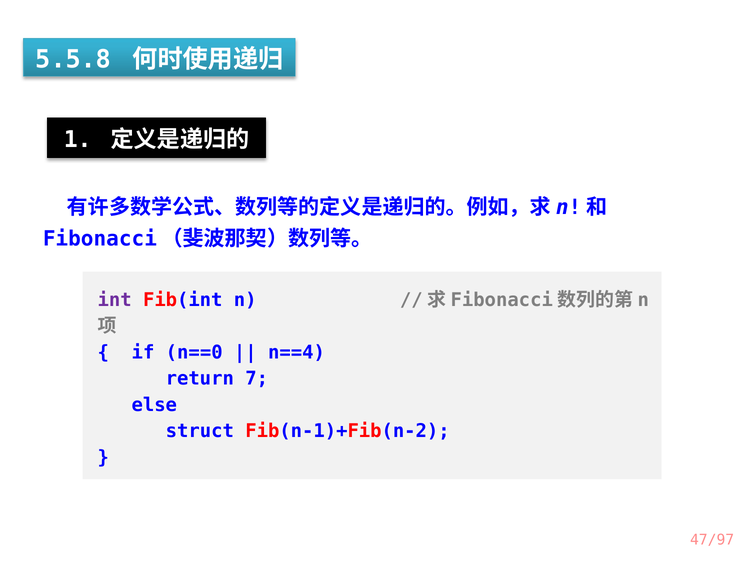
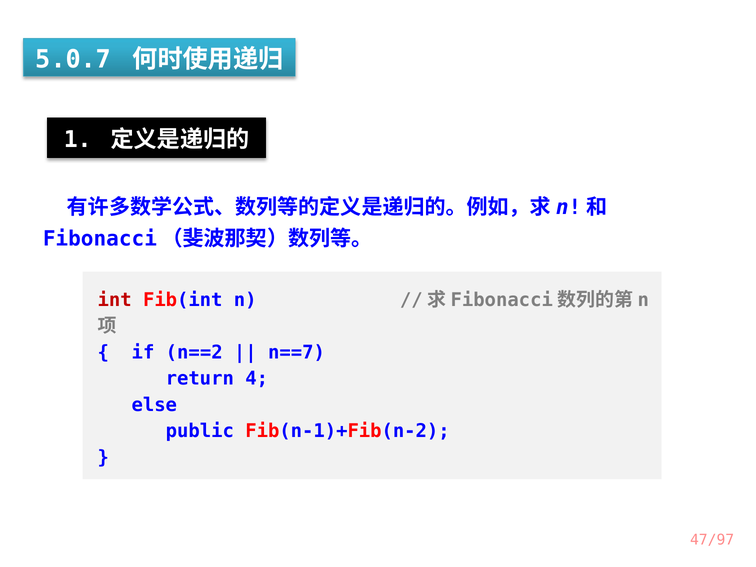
5.5.8: 5.5.8 -> 5.0.7
int colour: purple -> red
n==0: n==0 -> n==2
n==4: n==4 -> n==7
7: 7 -> 4
struct: struct -> public
